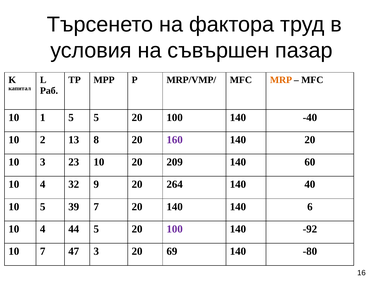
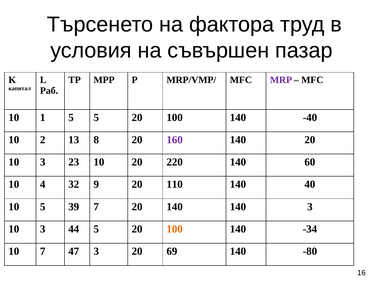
MRP colour: orange -> purple
209: 209 -> 220
264: 264 -> 110
140 6: 6 -> 3
4 at (43, 229): 4 -> 3
100 at (175, 229) colour: purple -> orange
-92: -92 -> -34
